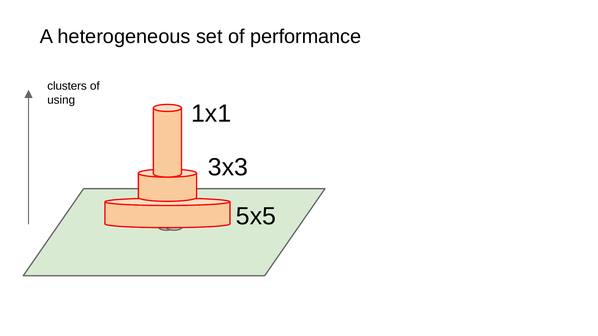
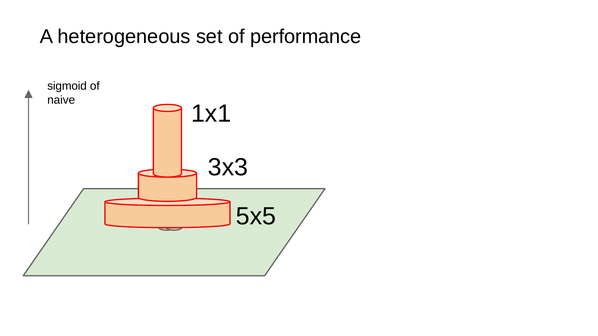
clusters: clusters -> sigmoid
using: using -> naive
